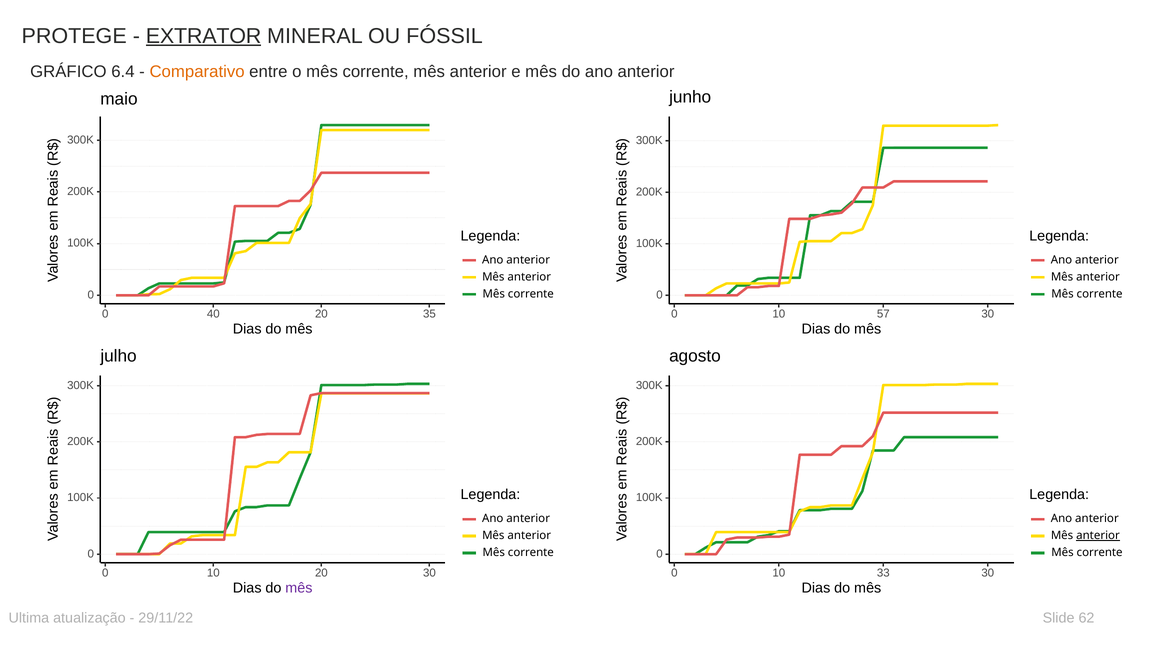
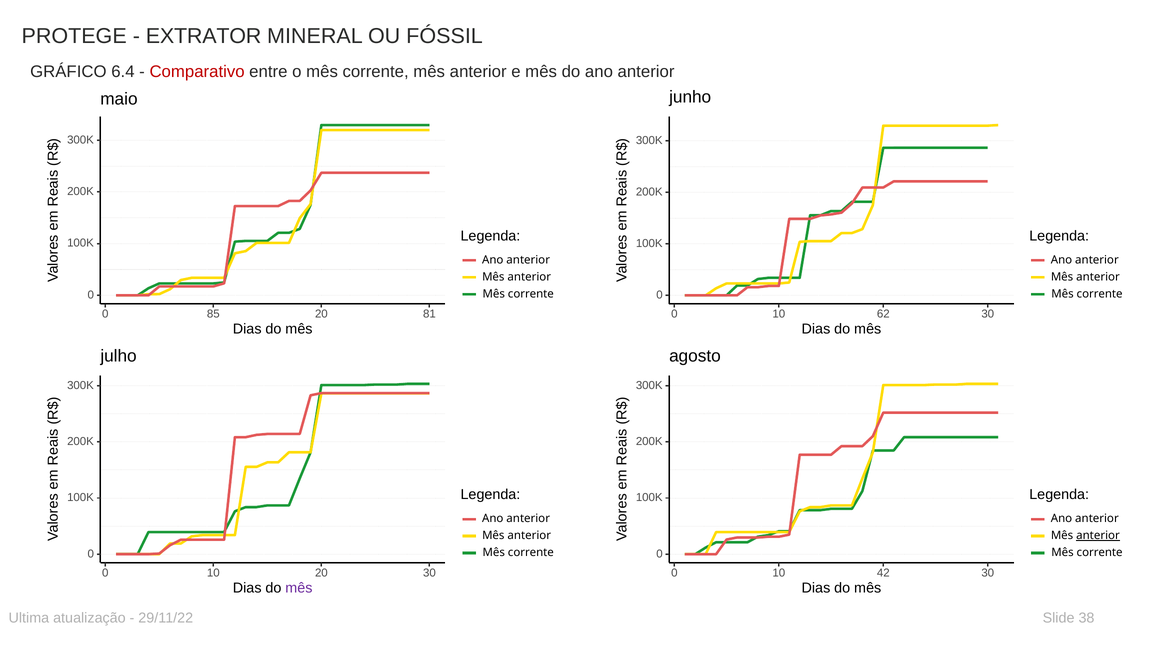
EXTRATOR underline: present -> none
Comparativo colour: orange -> red
40: 40 -> 85
35: 35 -> 81
57: 57 -> 62
33: 33 -> 42
62: 62 -> 38
